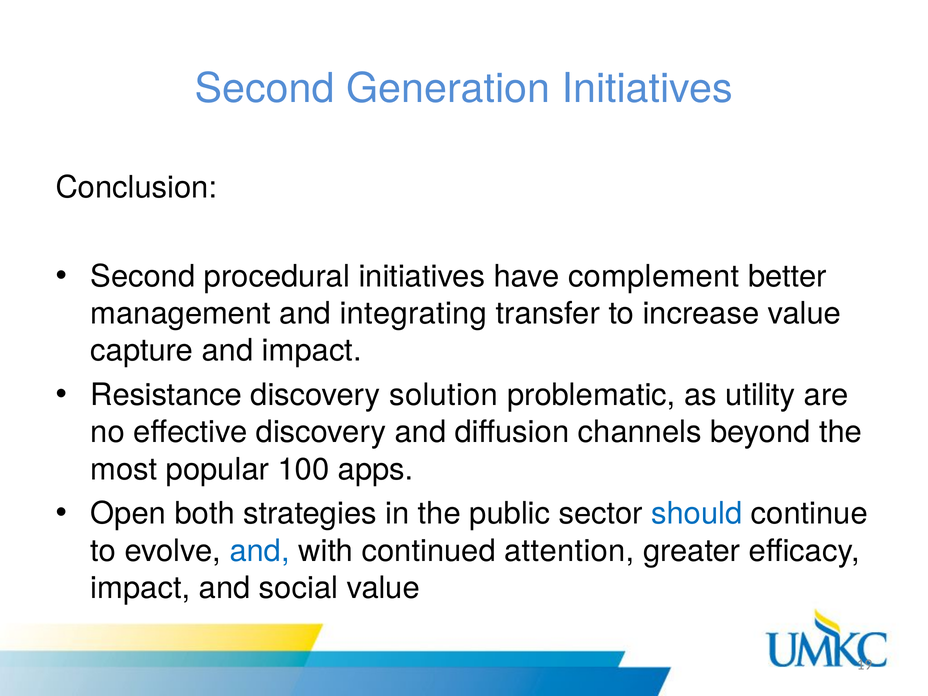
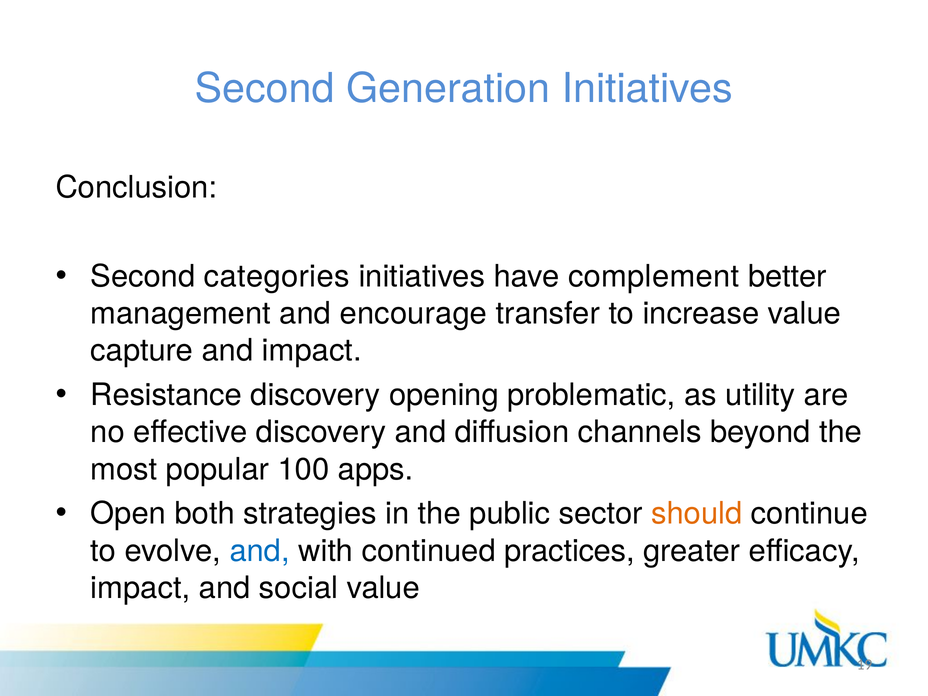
procedural: procedural -> categories
integrating: integrating -> encourage
solution: solution -> opening
should colour: blue -> orange
attention: attention -> practices
